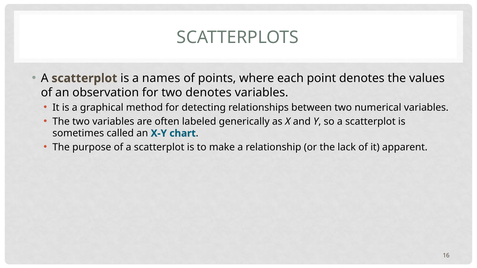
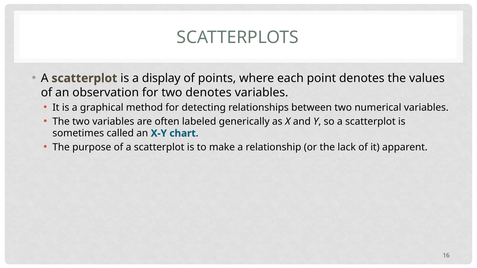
names: names -> display
